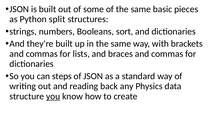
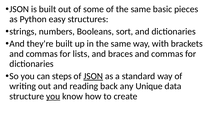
split: split -> easy
JSON at (93, 76) underline: none -> present
Physics: Physics -> Unique
